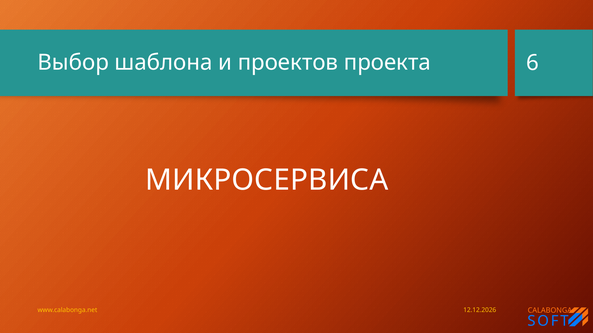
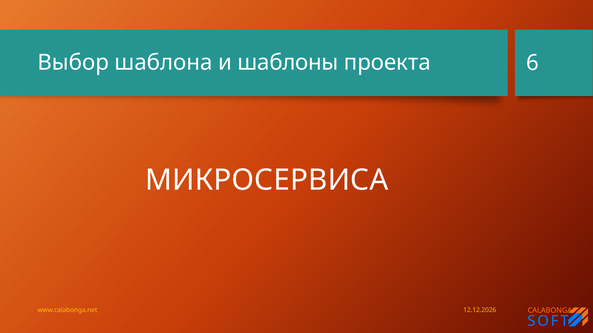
проектов: проектов -> шаблоны
